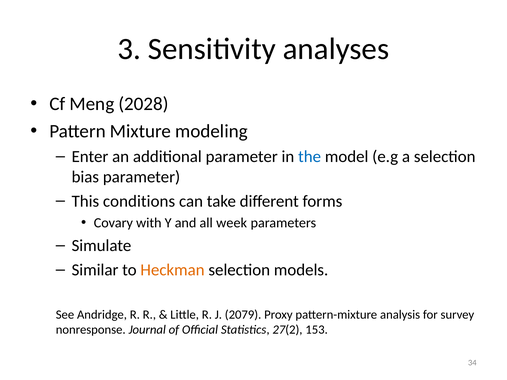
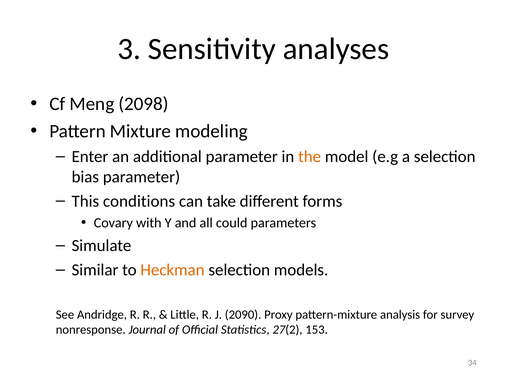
2028: 2028 -> 2098
the colour: blue -> orange
week: week -> could
2079: 2079 -> 2090
